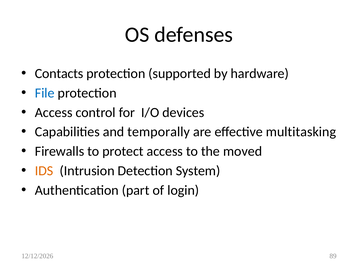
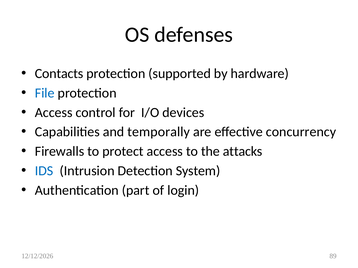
multitasking: multitasking -> concurrency
moved: moved -> attacks
IDS colour: orange -> blue
